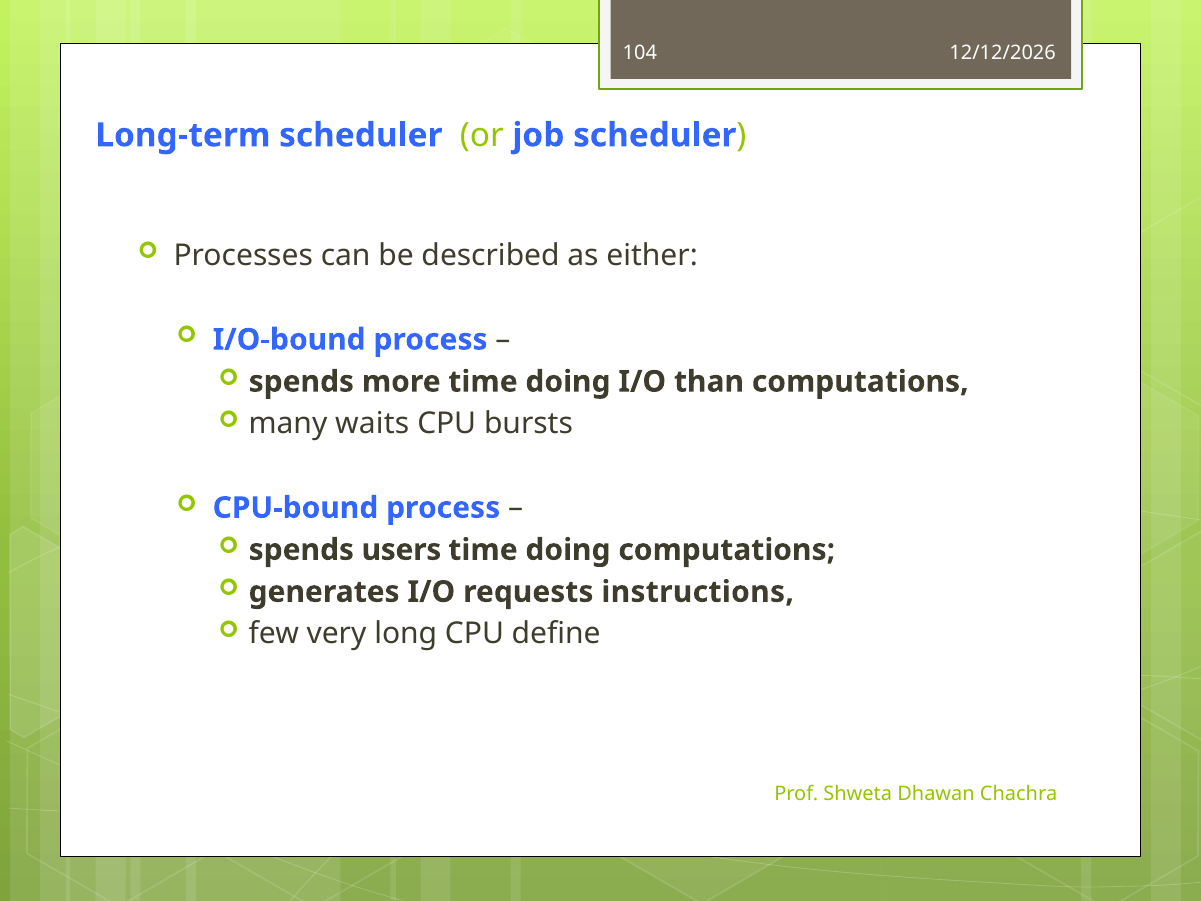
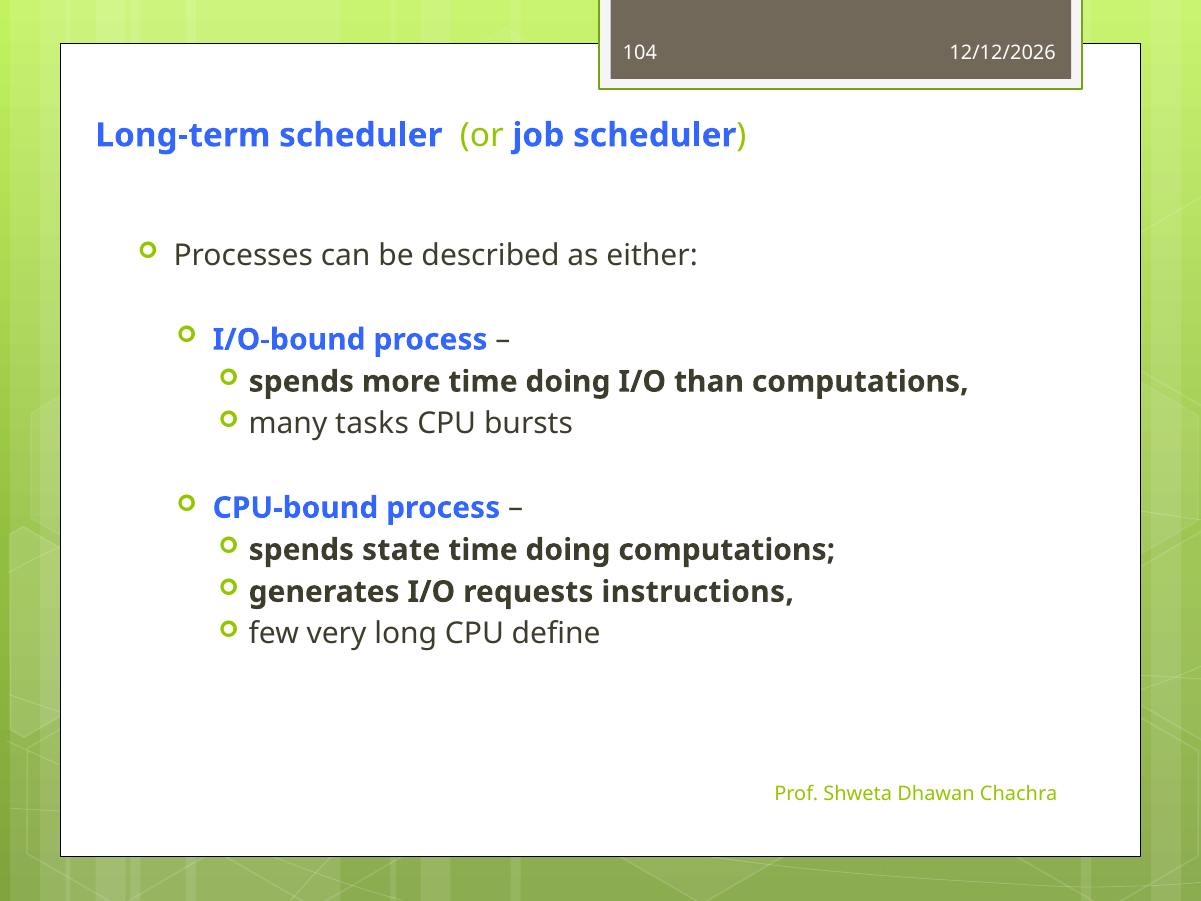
waits: waits -> tasks
users: users -> state
